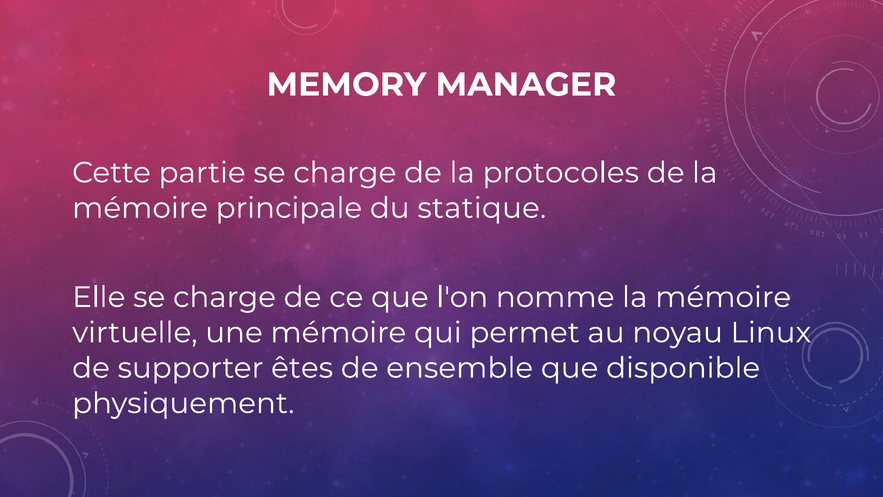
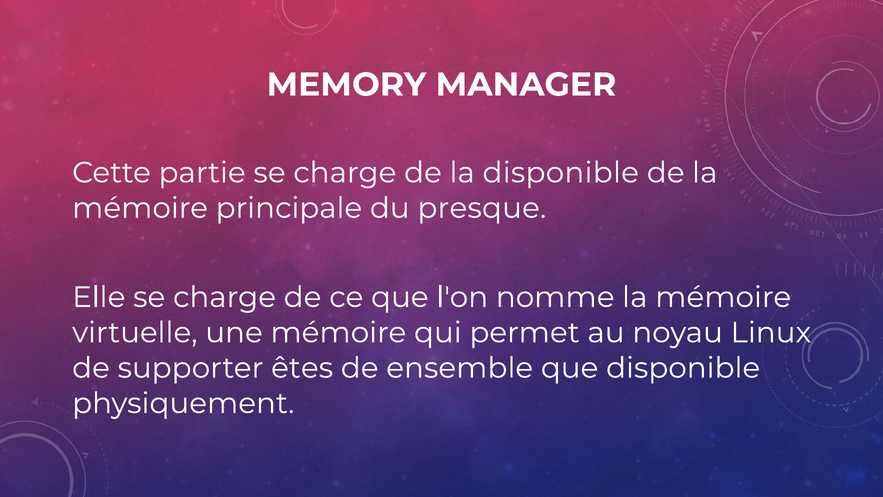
la protocoles: protocoles -> disponible
statique: statique -> presque
